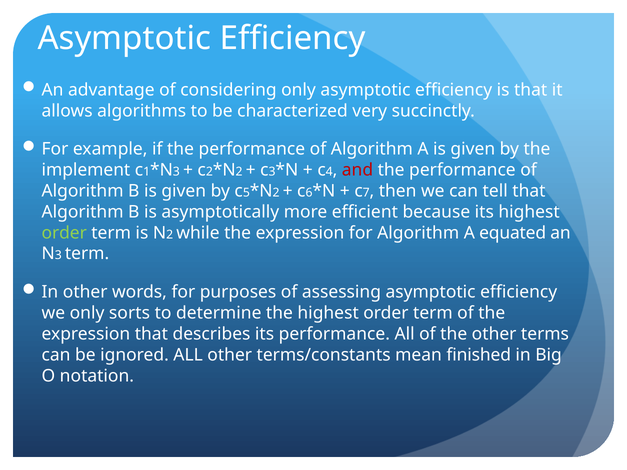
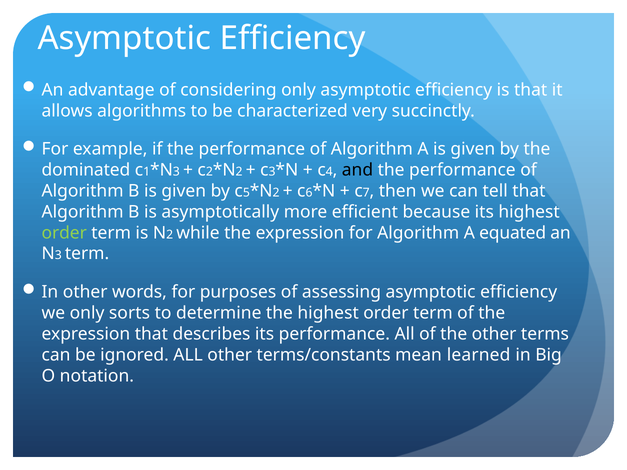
implement: implement -> dominated
and colour: red -> black
finished: finished -> learned
